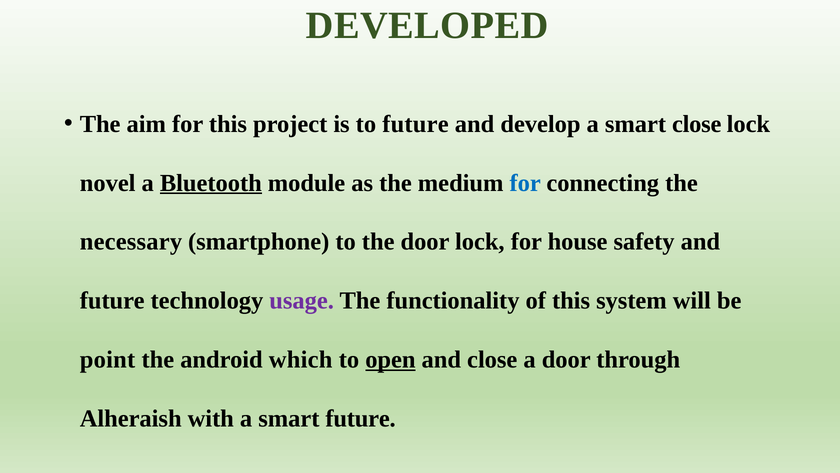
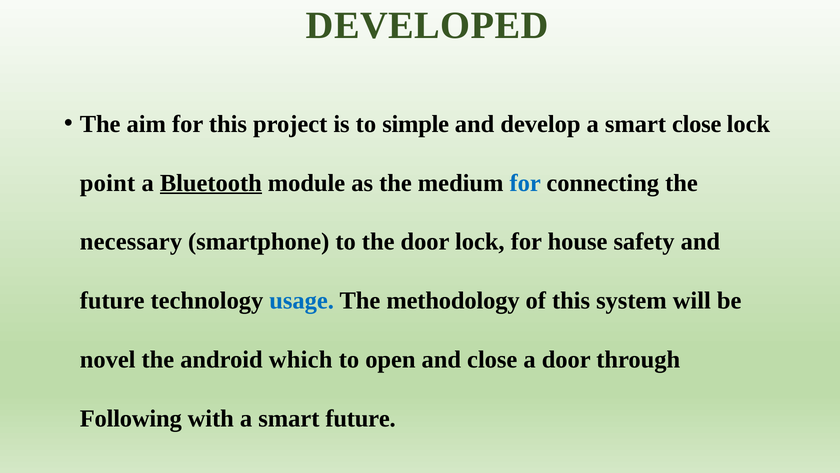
to future: future -> simple
novel: novel -> point
usage colour: purple -> blue
functionality: functionality -> methodology
point: point -> novel
open underline: present -> none
Alheraish: Alheraish -> Following
